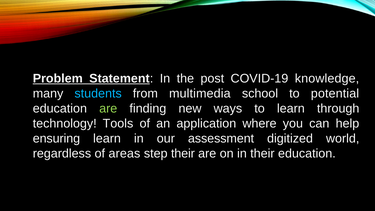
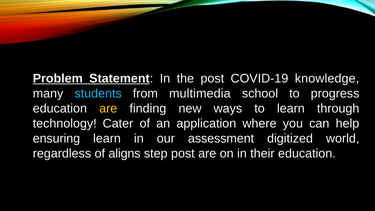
potential: potential -> progress
are at (108, 108) colour: light green -> yellow
Tools: Tools -> Cater
areas: areas -> aligns
step their: their -> post
